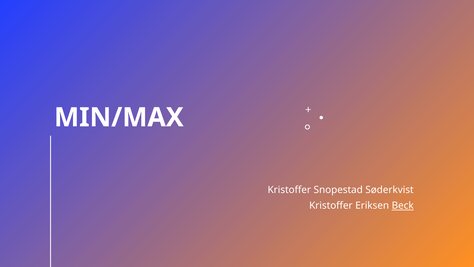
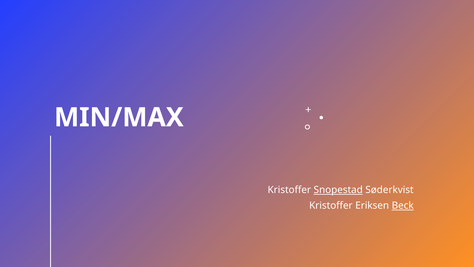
Snopestad underline: none -> present
